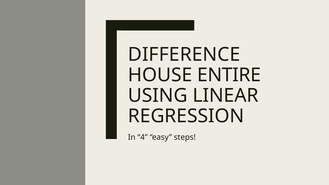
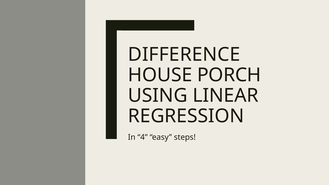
ENTIRE: ENTIRE -> PORCH
